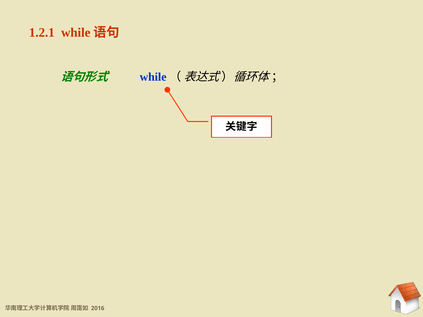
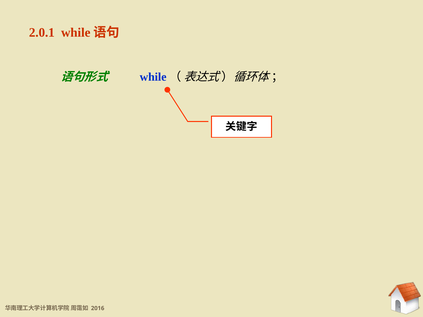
1.2.1: 1.2.1 -> 2.0.1
